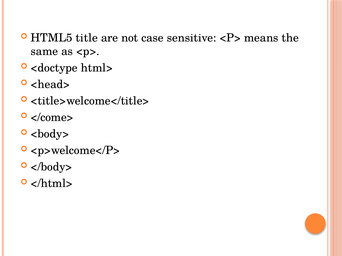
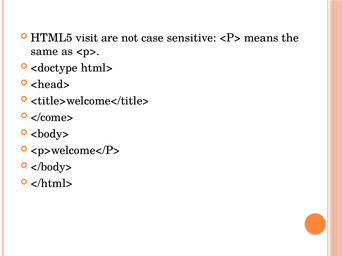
title: title -> visit
